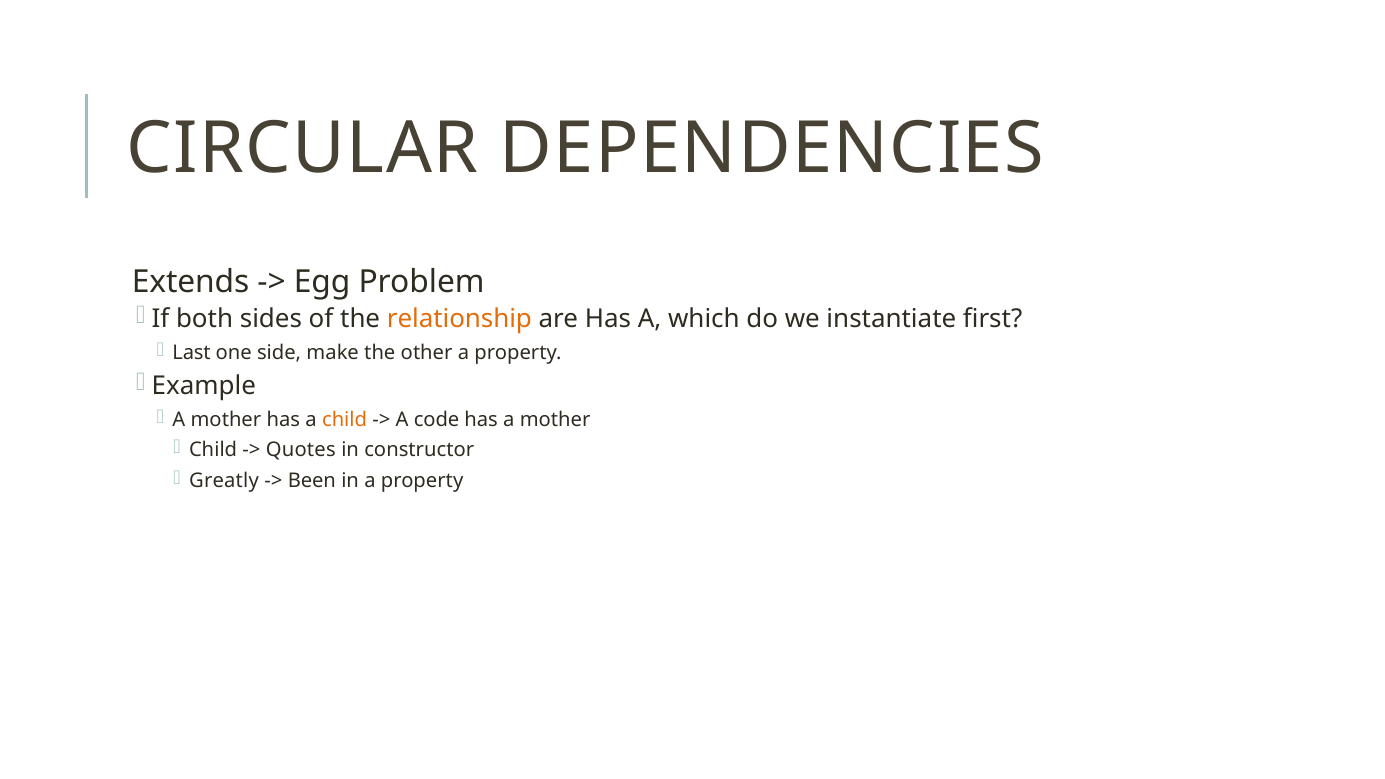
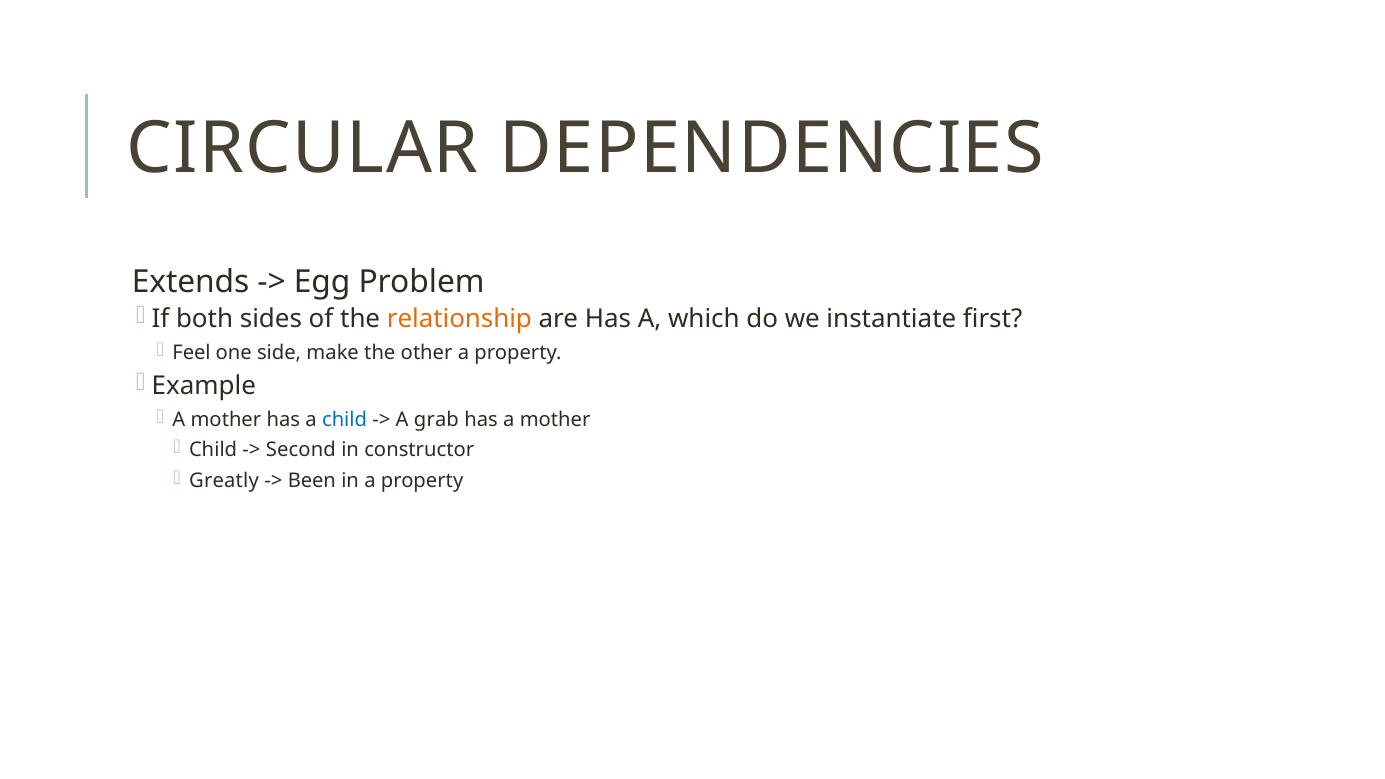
Last: Last -> Feel
child at (345, 420) colour: orange -> blue
code: code -> grab
Quotes: Quotes -> Second
